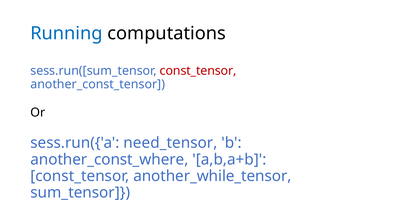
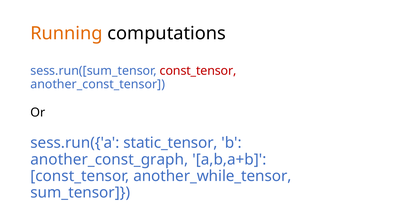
Running colour: blue -> orange
need_tensor: need_tensor -> static_tensor
another_const_where: another_const_where -> another_const_graph
